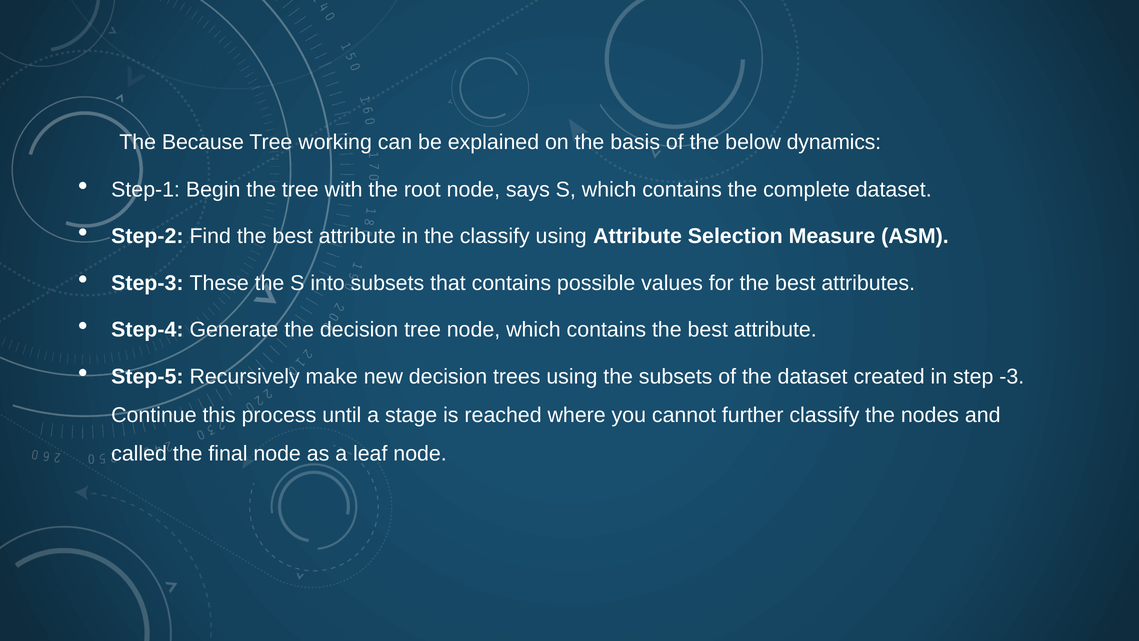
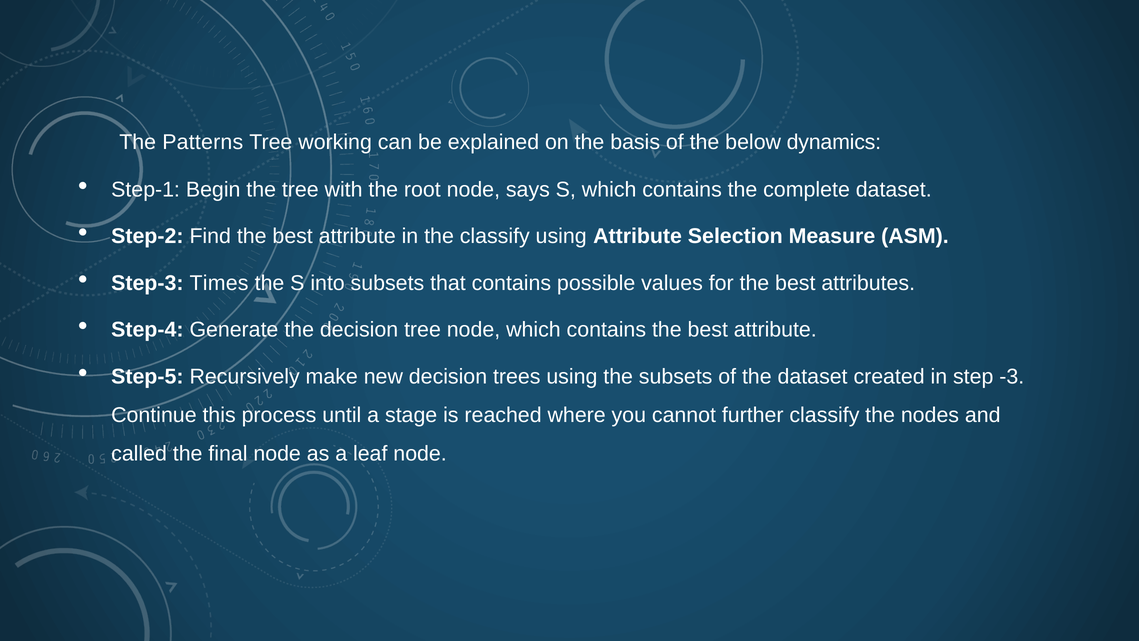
Because: Because -> Patterns
These: These -> Times
